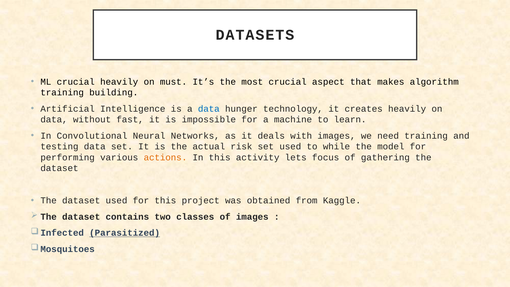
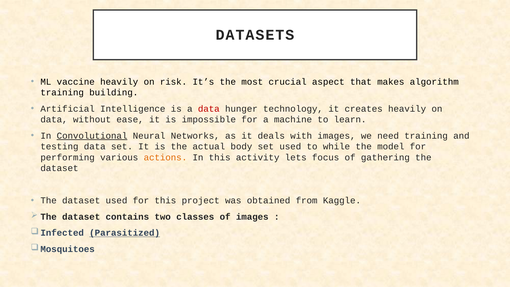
ML crucial: crucial -> vaccine
must: must -> risk
data at (209, 109) colour: blue -> red
fast: fast -> ease
Convolutional underline: none -> present
risk: risk -> body
